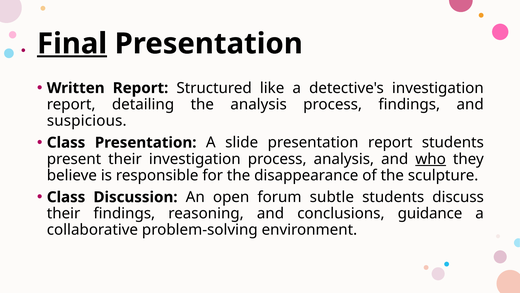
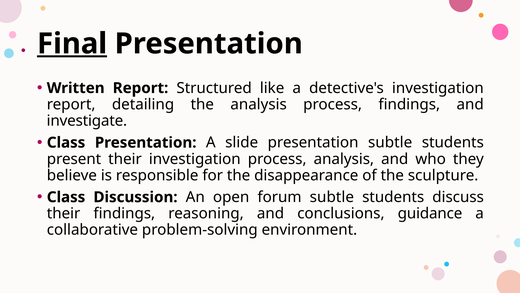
suspicious: suspicious -> investigate
presentation report: report -> subtle
who underline: present -> none
